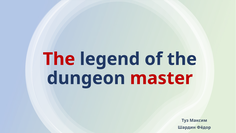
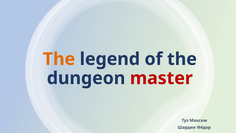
The at (59, 59) colour: red -> orange
